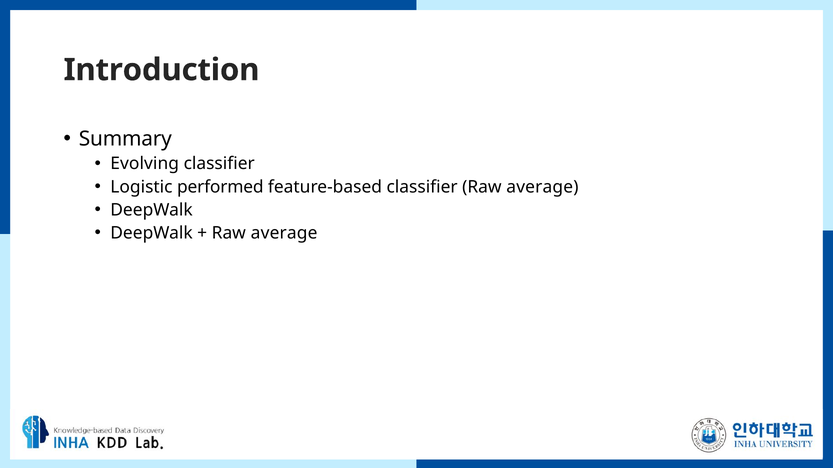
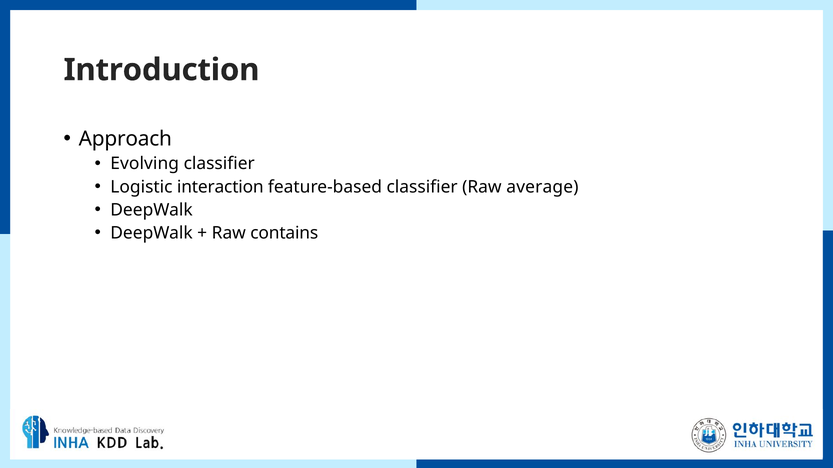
Summary: Summary -> Approach
performed: performed -> interaction
average at (284, 233): average -> contains
